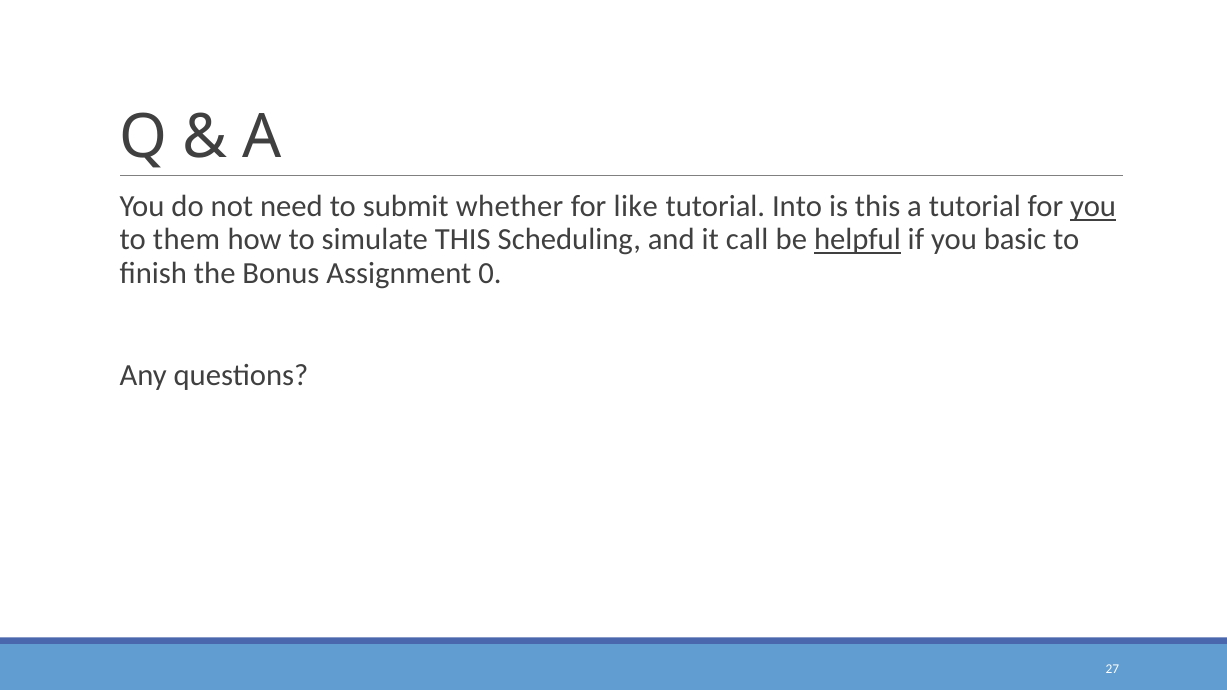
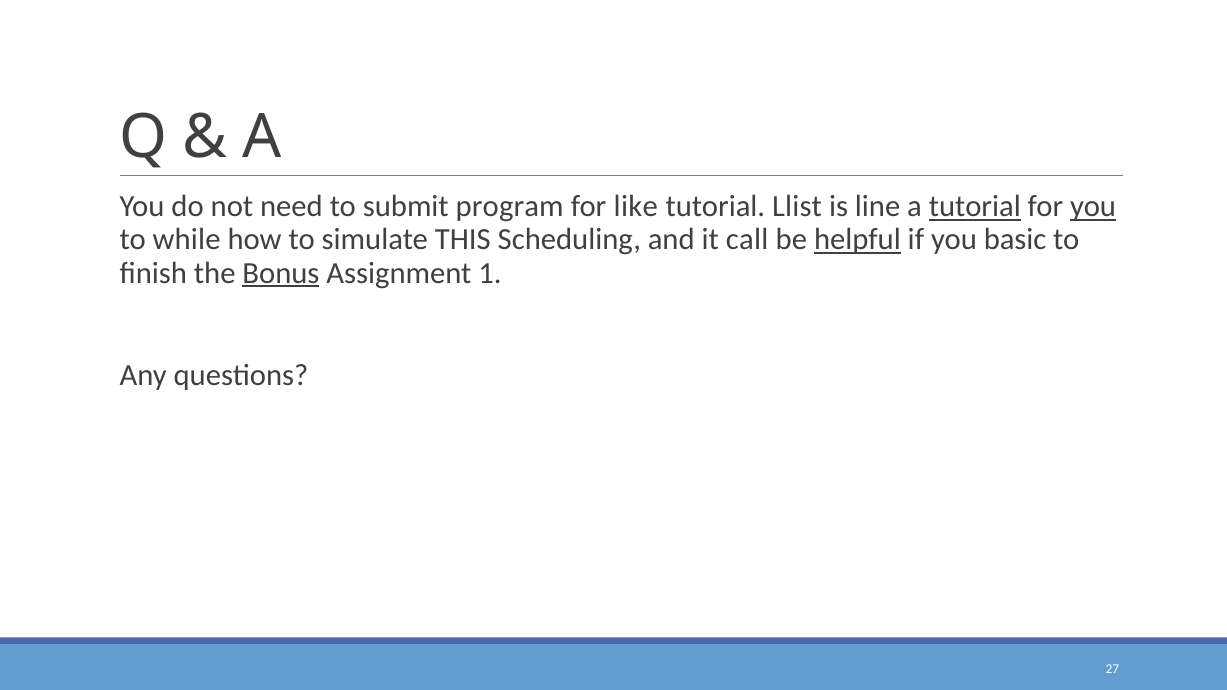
whether: whether -> program
Into: Into -> Llist
is this: this -> line
tutorial at (975, 207) underline: none -> present
them: them -> while
Bonus underline: none -> present
0: 0 -> 1
